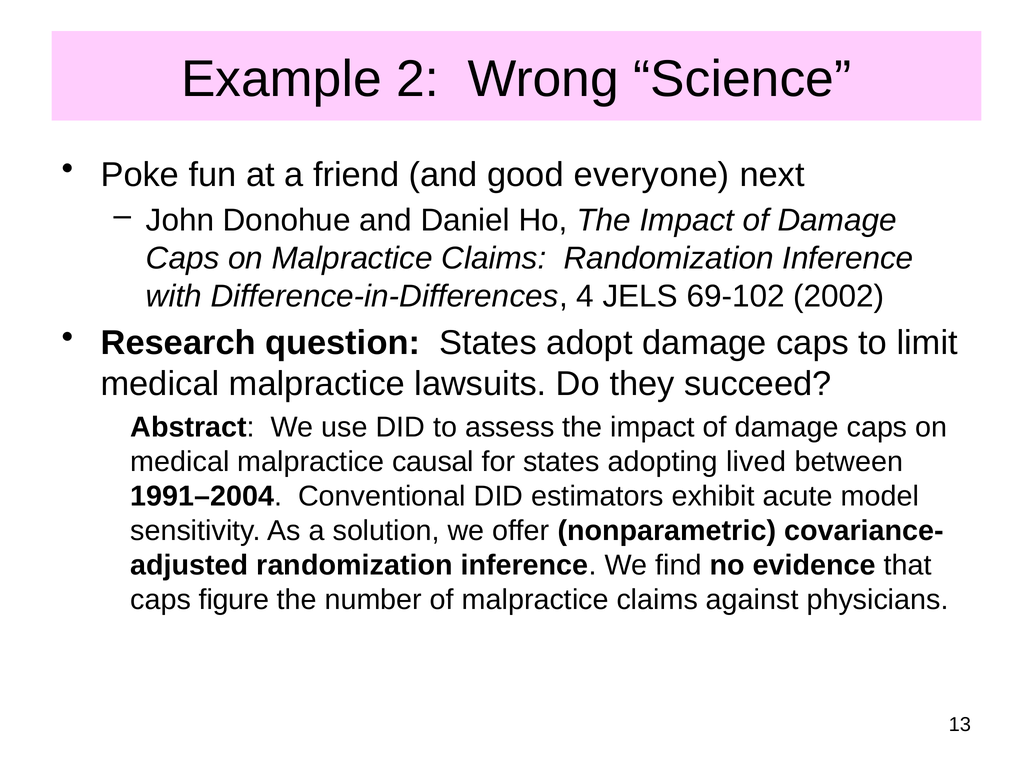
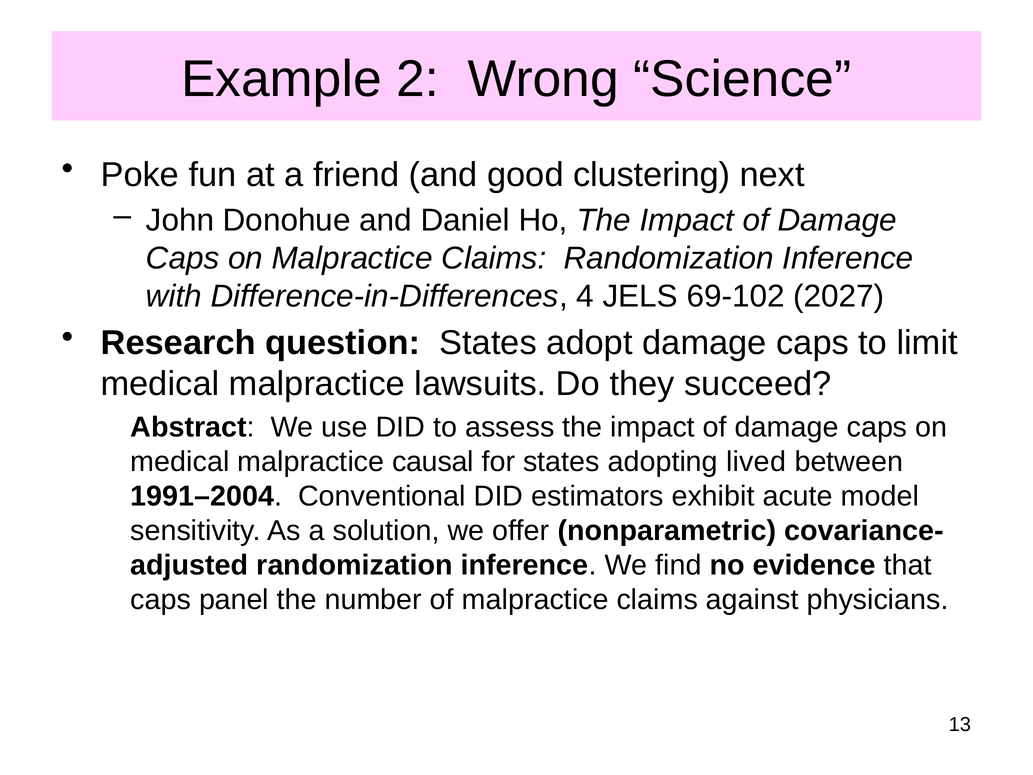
everyone: everyone -> clustering
2002: 2002 -> 2027
figure: figure -> panel
